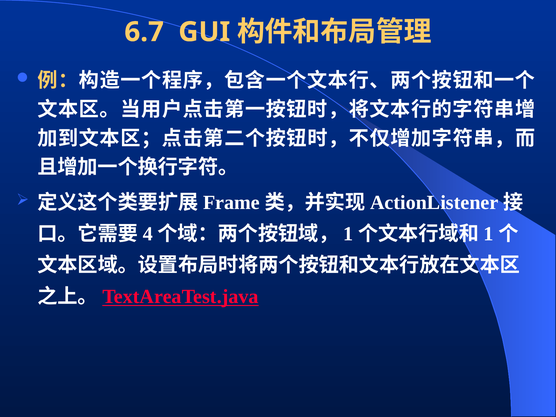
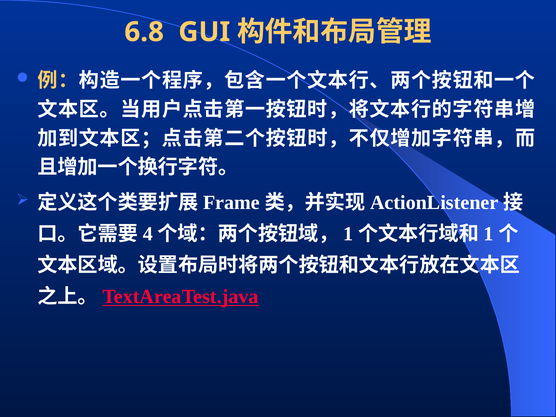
6.7: 6.7 -> 6.8
